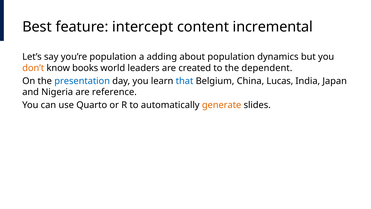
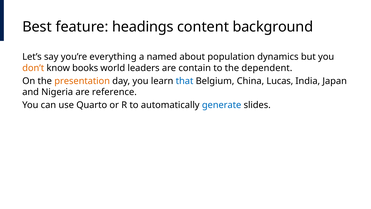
intercept: intercept -> headings
incremental: incremental -> background
you’re population: population -> everything
adding: adding -> named
created: created -> contain
presentation colour: blue -> orange
generate colour: orange -> blue
